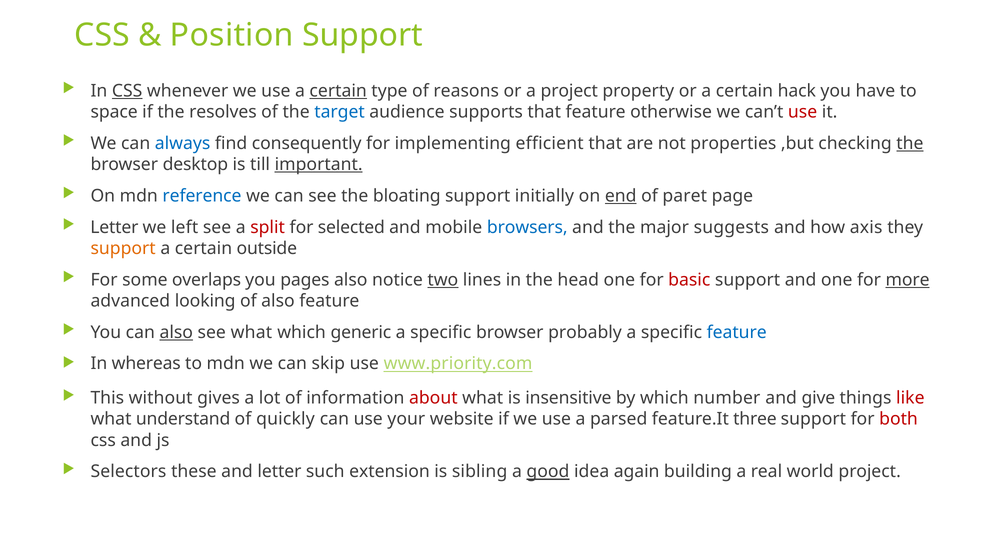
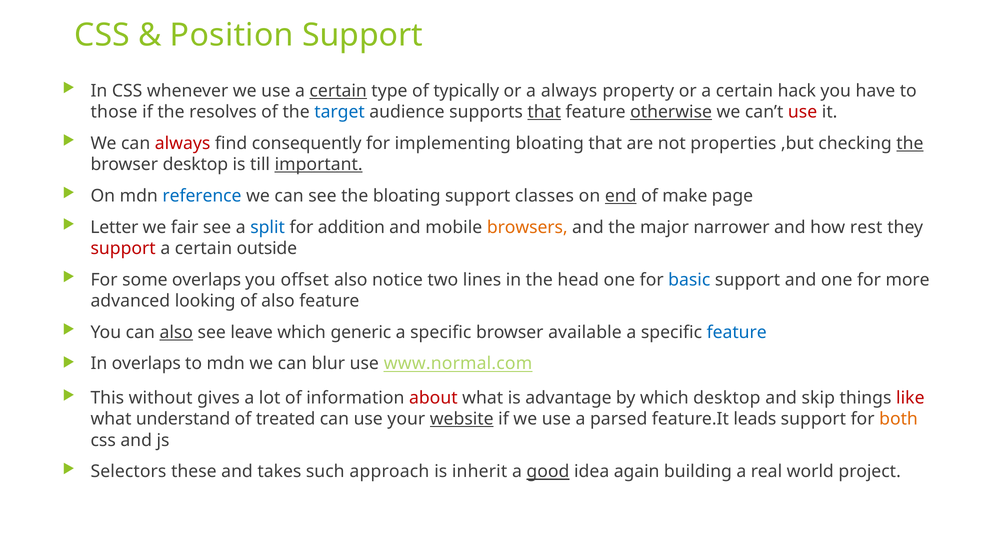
CSS at (127, 91) underline: present -> none
reasons: reasons -> typically
a project: project -> always
space: space -> those
that at (544, 112) underline: none -> present
otherwise underline: none -> present
always at (183, 143) colour: blue -> red
implementing efficient: efficient -> bloating
initially: initially -> classes
paret: paret -> make
left: left -> fair
split colour: red -> blue
selected: selected -> addition
browsers colour: blue -> orange
suggests: suggests -> narrower
axis: axis -> rest
support at (123, 249) colour: orange -> red
pages: pages -> offset
two underline: present -> none
basic colour: red -> blue
more underline: present -> none
see what: what -> leave
probably: probably -> available
In whereas: whereas -> overlaps
skip: skip -> blur
www.priority.com: www.priority.com -> www.normal.com
insensitive: insensitive -> advantage
which number: number -> desktop
give: give -> skip
quickly: quickly -> treated
website underline: none -> present
three: three -> leads
both colour: red -> orange
and letter: letter -> takes
extension: extension -> approach
sibling: sibling -> inherit
